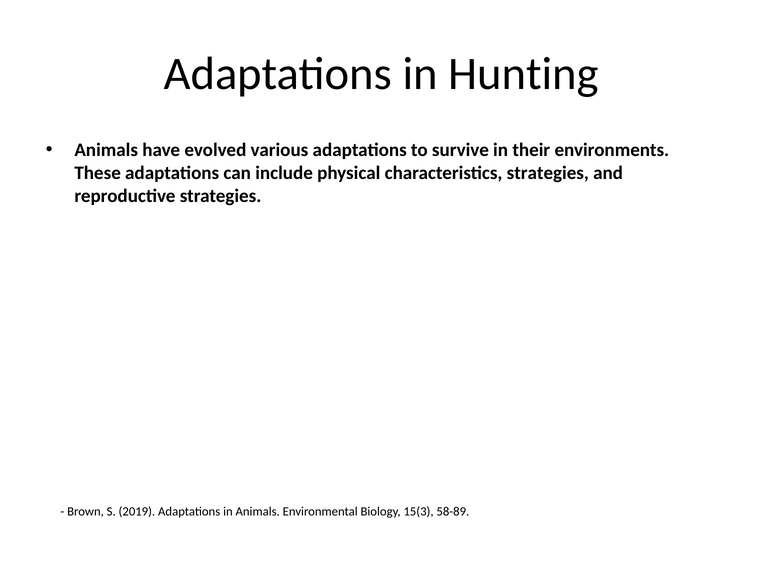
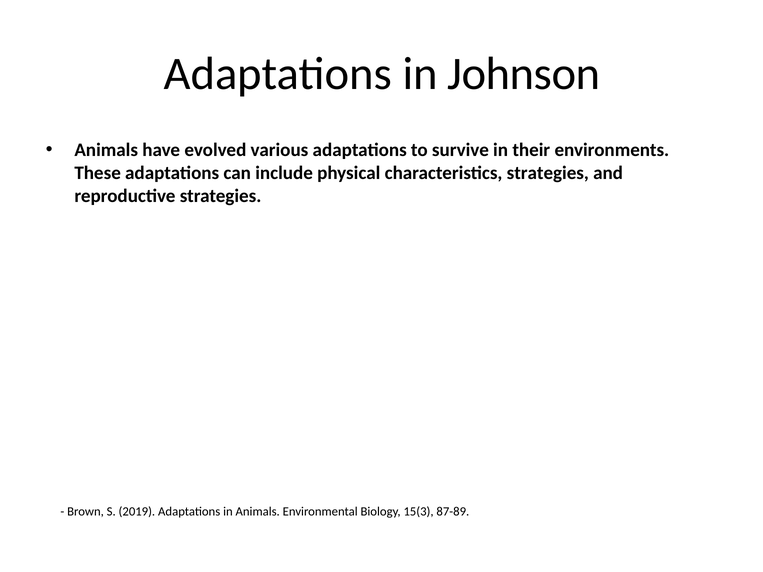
Hunting: Hunting -> Johnson
58-89: 58-89 -> 87-89
